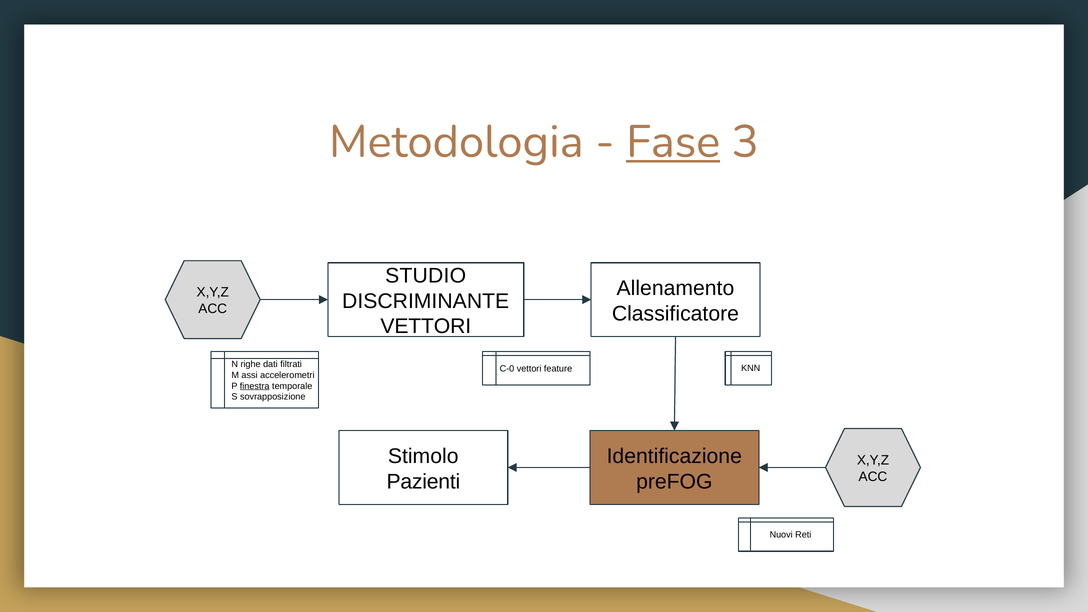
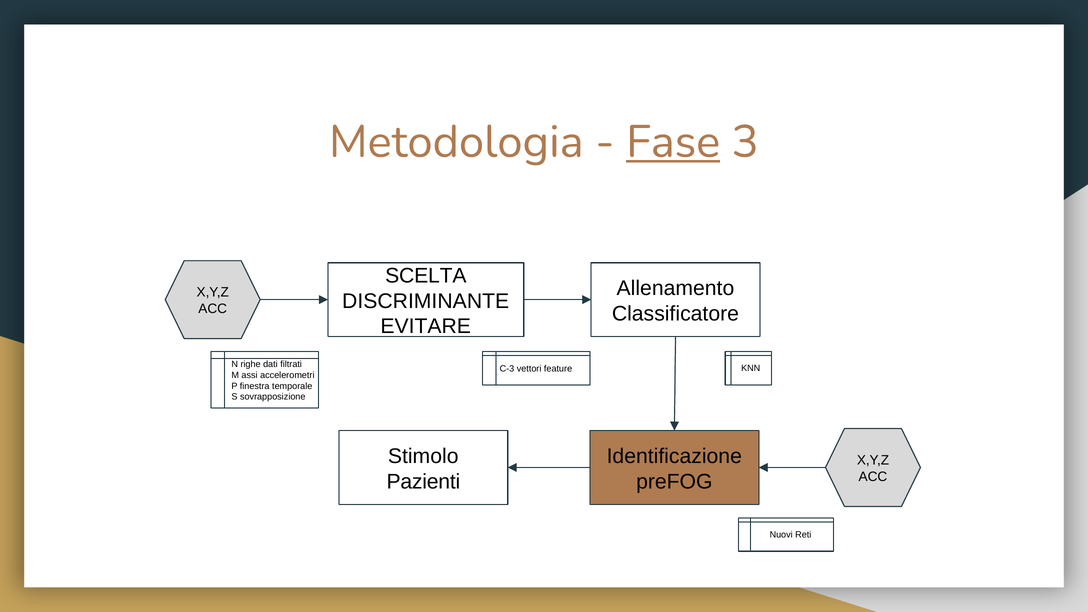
STUDIO: STUDIO -> SCELTA
VETTORI at (426, 326): VETTORI -> EVITARE
C-0: C-0 -> C-3
finestra underline: present -> none
